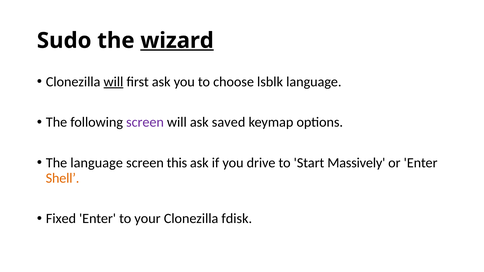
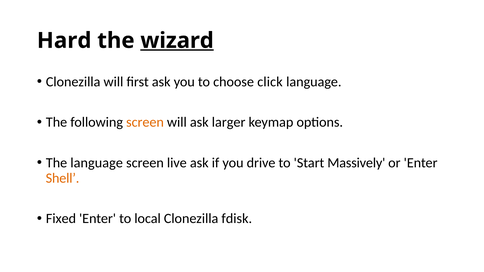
Sudo: Sudo -> Hard
will at (113, 82) underline: present -> none
lsblk: lsblk -> click
screen at (145, 122) colour: purple -> orange
saved: saved -> larger
this: this -> live
your: your -> local
